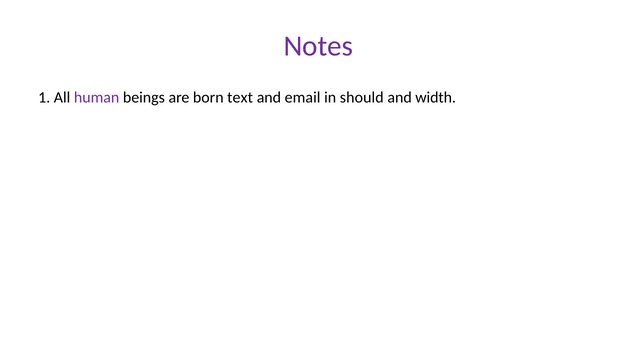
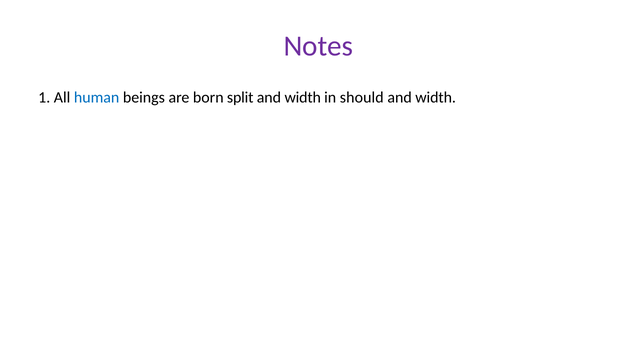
human colour: purple -> blue
text: text -> split
email at (303, 97): email -> width
